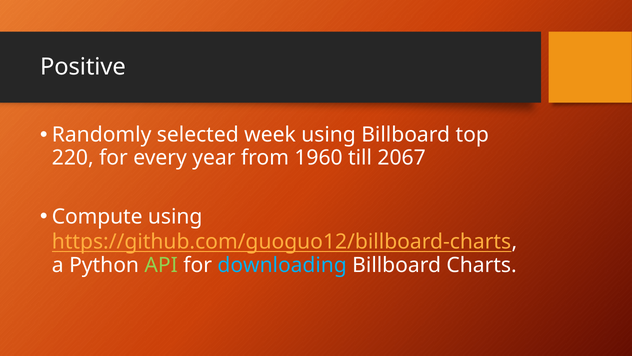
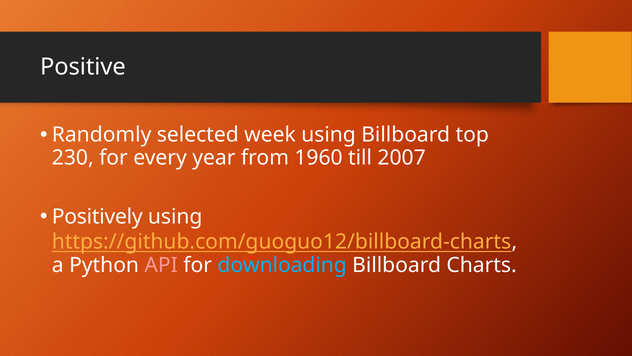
220: 220 -> 230
2067: 2067 -> 2007
Compute: Compute -> Positively
API colour: light green -> pink
